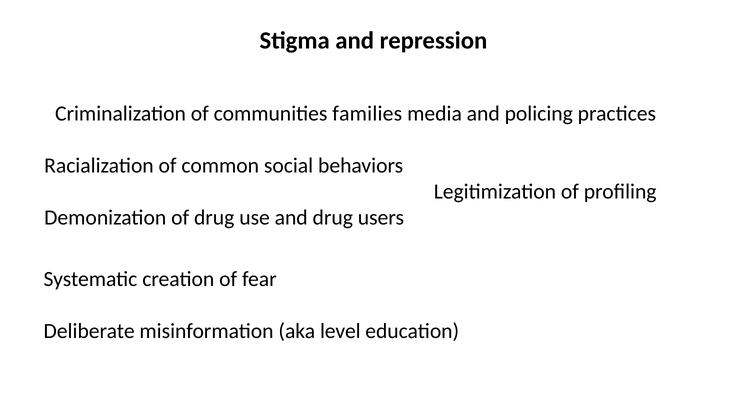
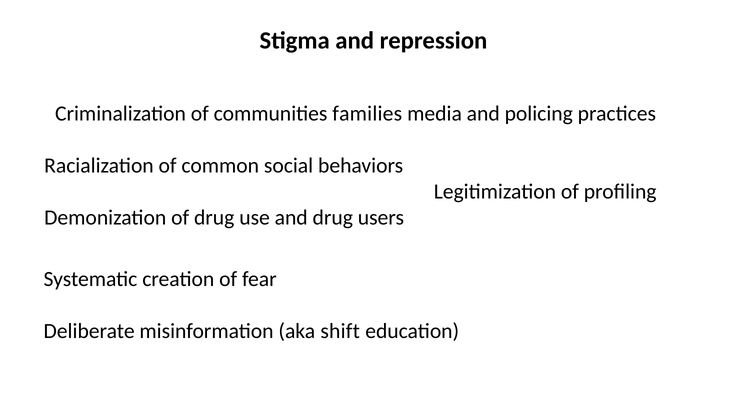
level: level -> shift
